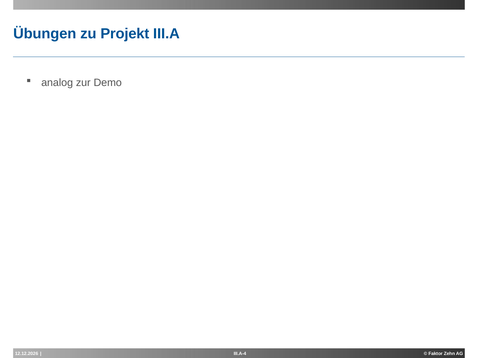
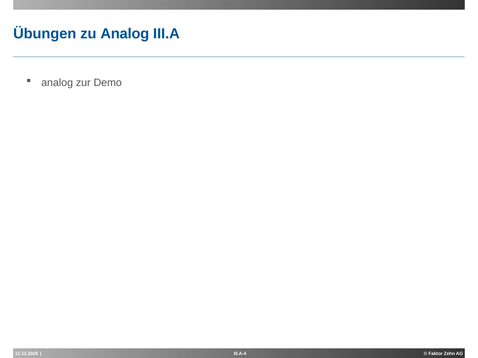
zu Projekt: Projekt -> Analog
